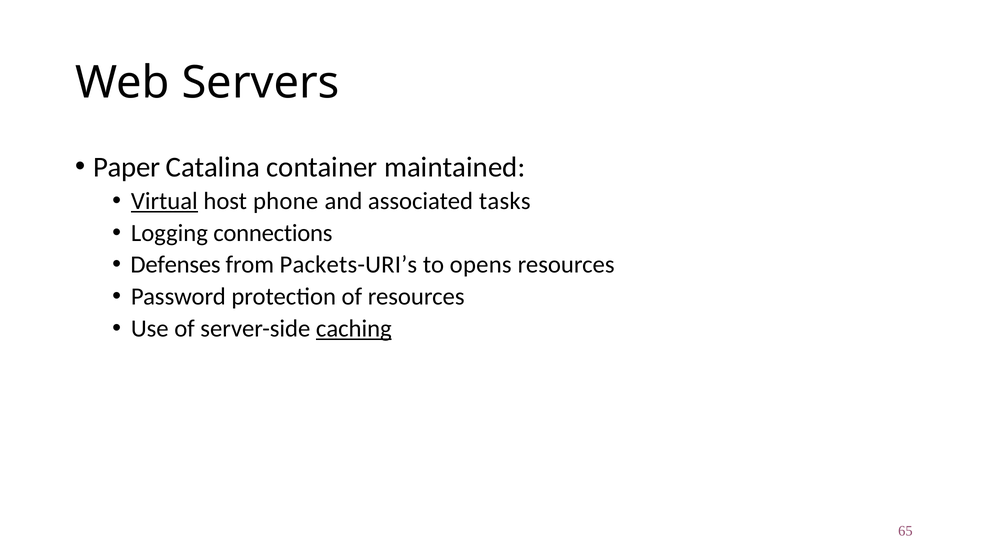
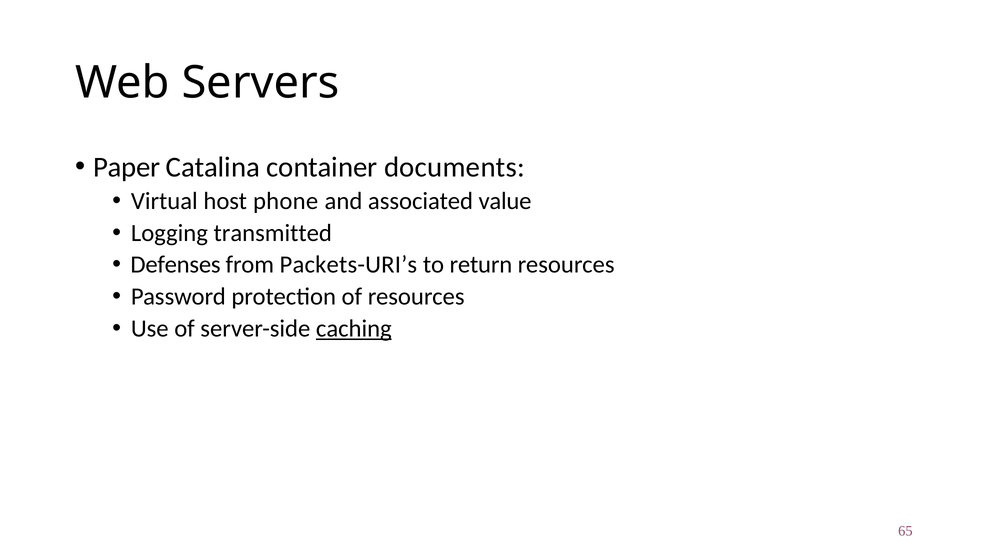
maintained: maintained -> documents
Virtual underline: present -> none
tasks: tasks -> value
connections: connections -> transmitted
opens: opens -> return
